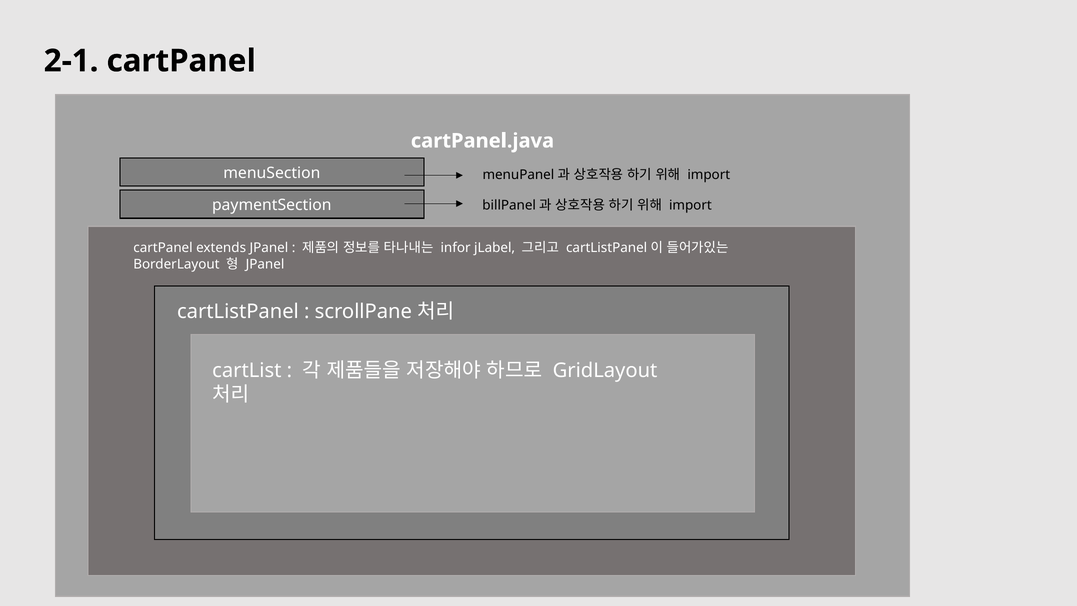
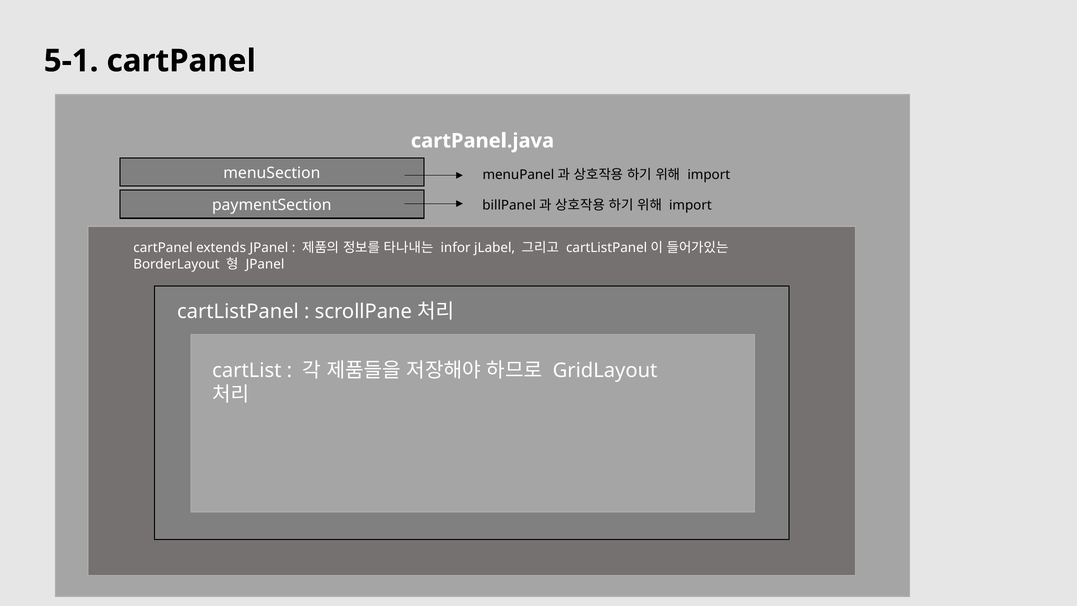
2-1: 2-1 -> 5-1
